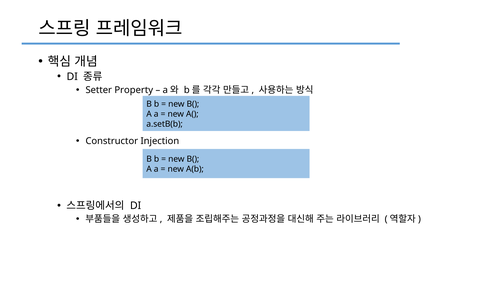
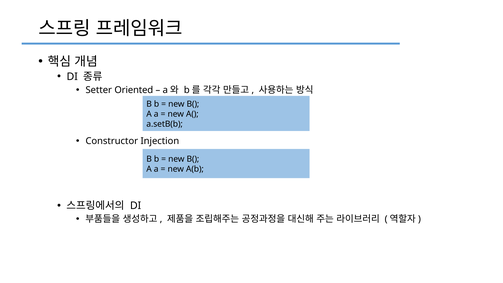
Property: Property -> Oriented
